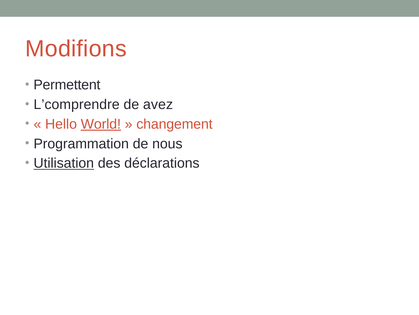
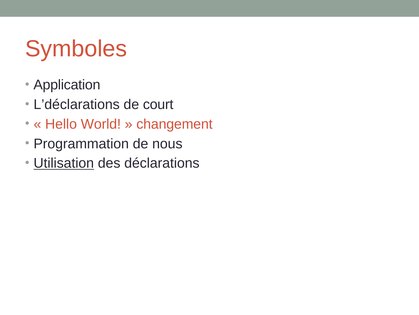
Modifions: Modifions -> Symboles
Permettent: Permettent -> Application
L’comprendre: L’comprendre -> L’déclarations
avez: avez -> court
World underline: present -> none
